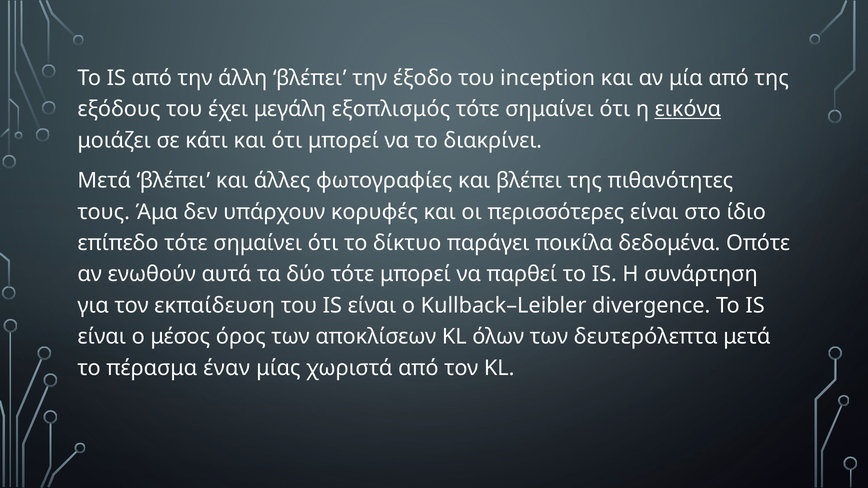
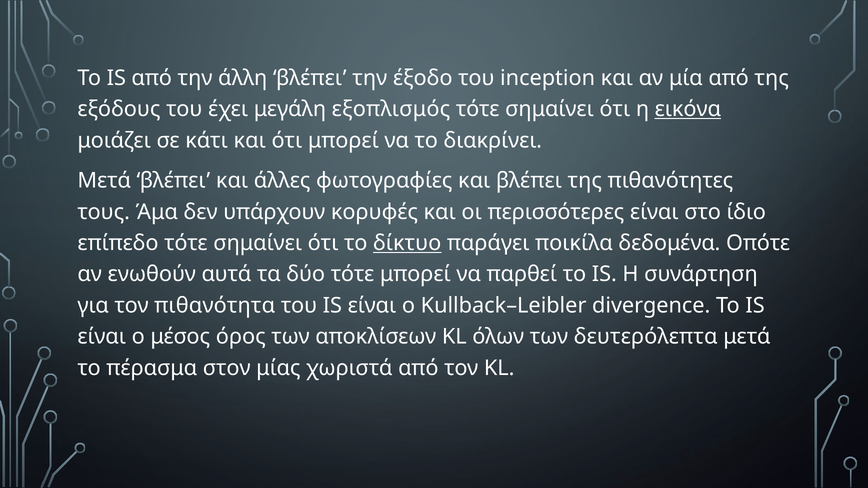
δίκτυο underline: none -> present
εκπαίδευση: εκπαίδευση -> πιθανότητα
έναν: έναν -> στον
